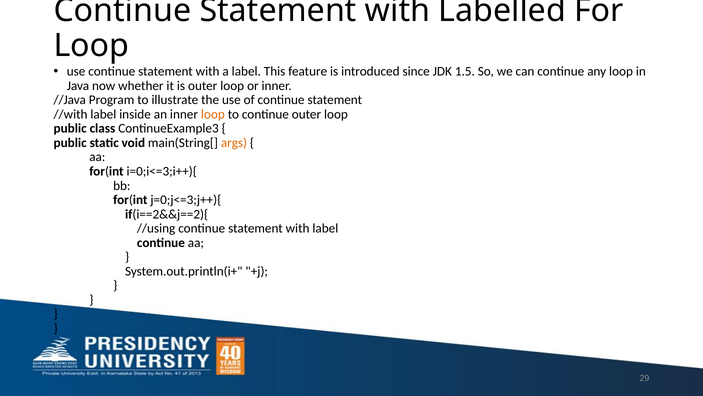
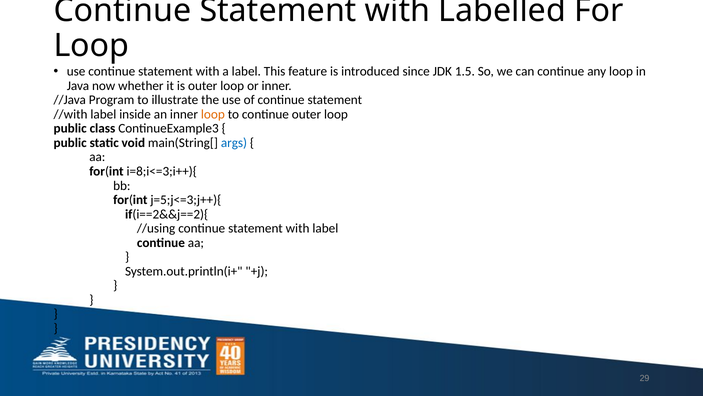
args colour: orange -> blue
i=0;i<=3;i++){: i=0;i<=3;i++){ -> i=8;i<=3;i++){
j=0;j<=3;j++){: j=0;j<=3;j++){ -> j=5;j<=3;j++){
